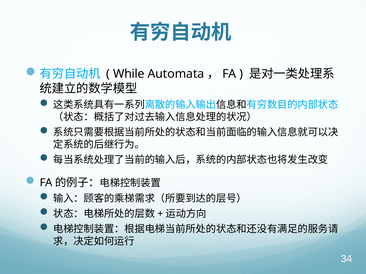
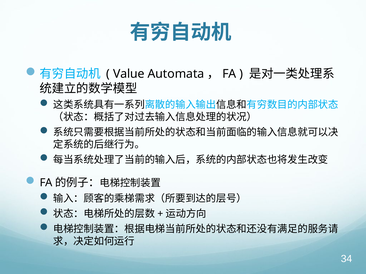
While: While -> Value
